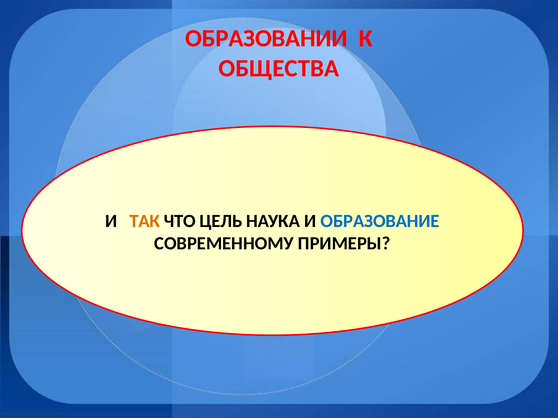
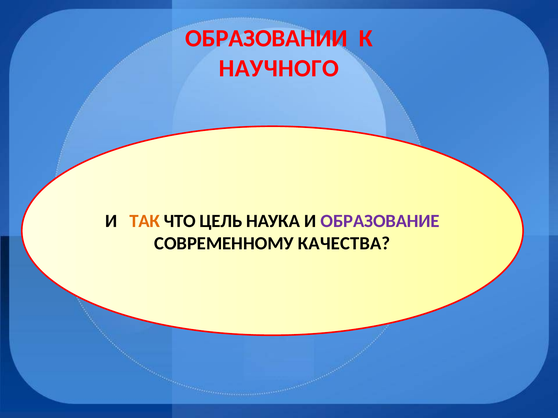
ОБЩЕСТВА: ОБЩЕСТВА -> НАУЧНОГО
ОБРАЗОВАНИЕ colour: blue -> purple
ПРИМЕРЫ: ПРИМЕРЫ -> КАЧЕСТВА
